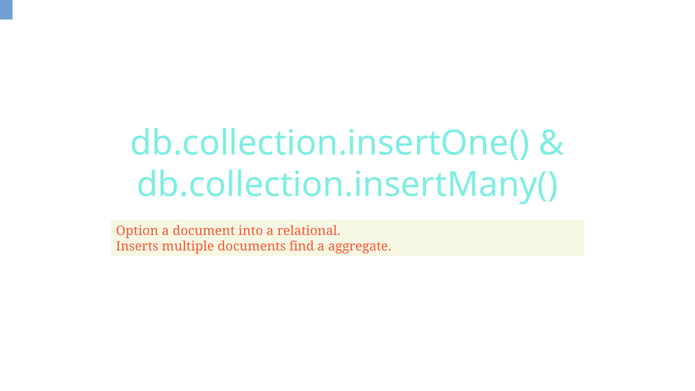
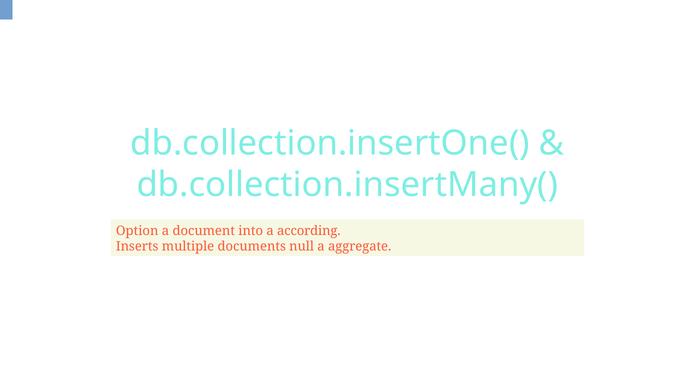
relational: relational -> according
find: find -> null
